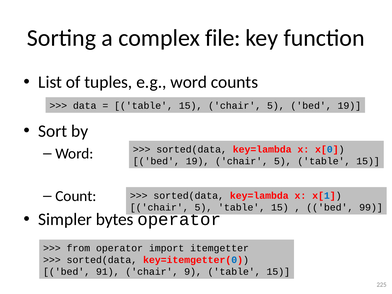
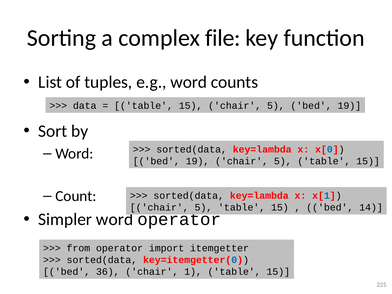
99: 99 -> 14
Simpler bytes: bytes -> word
91: 91 -> 36
9: 9 -> 1
